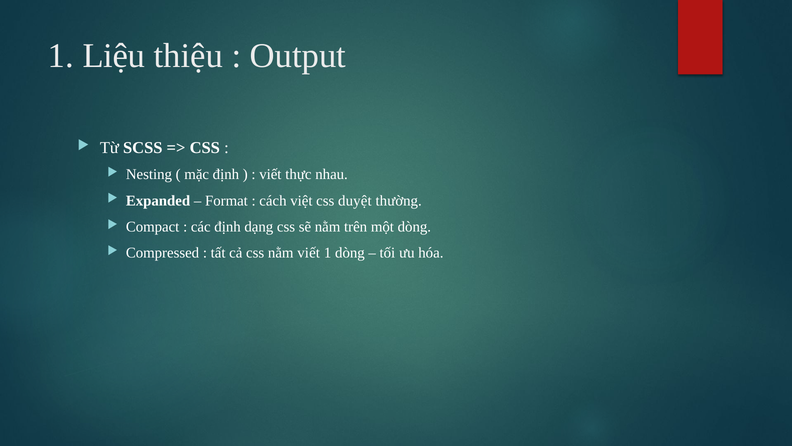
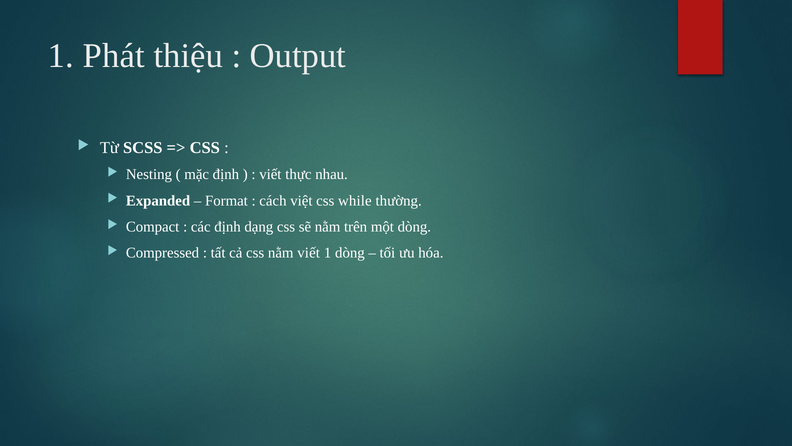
Liệu: Liệu -> Phát
duyệt: duyệt -> while
